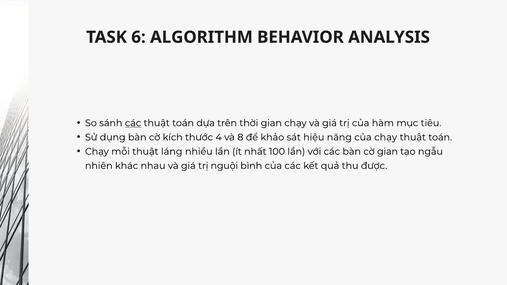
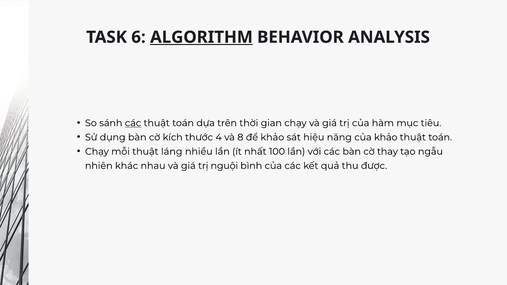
ALGORITHM underline: none -> present
của chạy: chạy -> khảo
cờ gian: gian -> thay
